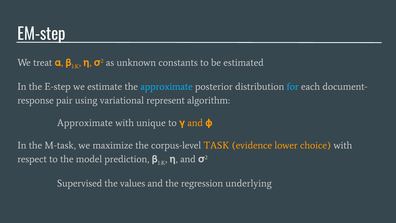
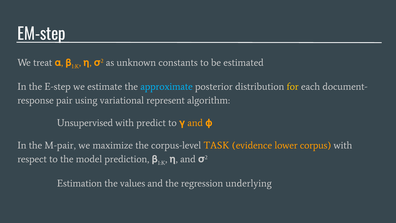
for colour: light blue -> yellow
Approximate at (85, 123): Approximate -> Unsupervised
unique: unique -> predict
M-task: M-task -> M-pair
choice: choice -> corpus
Supervised: Supervised -> Estimation
